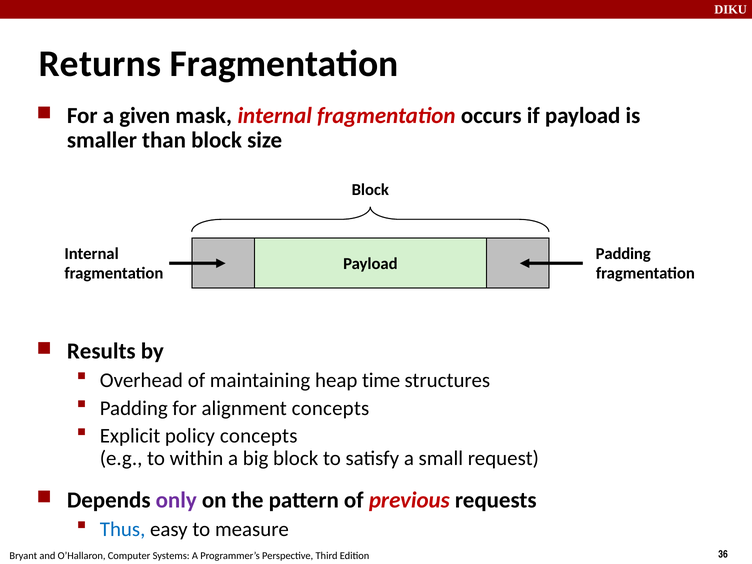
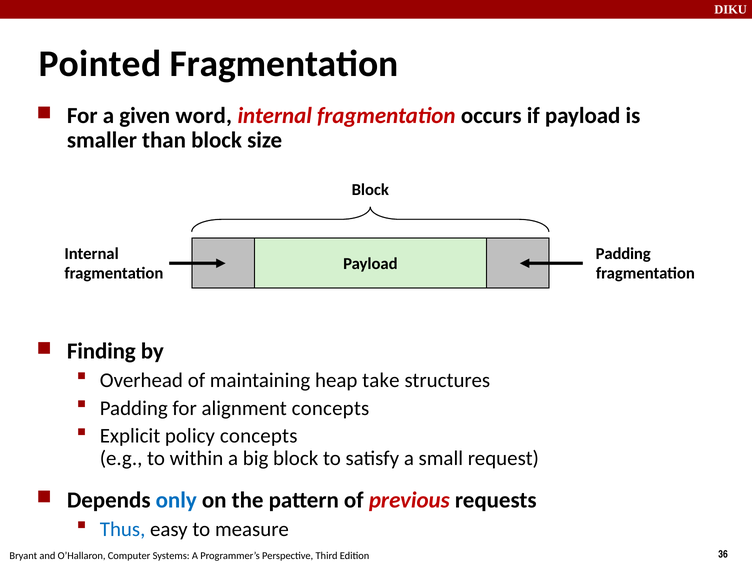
Returns: Returns -> Pointed
mask: mask -> word
Results: Results -> Finding
time: time -> take
only colour: purple -> blue
